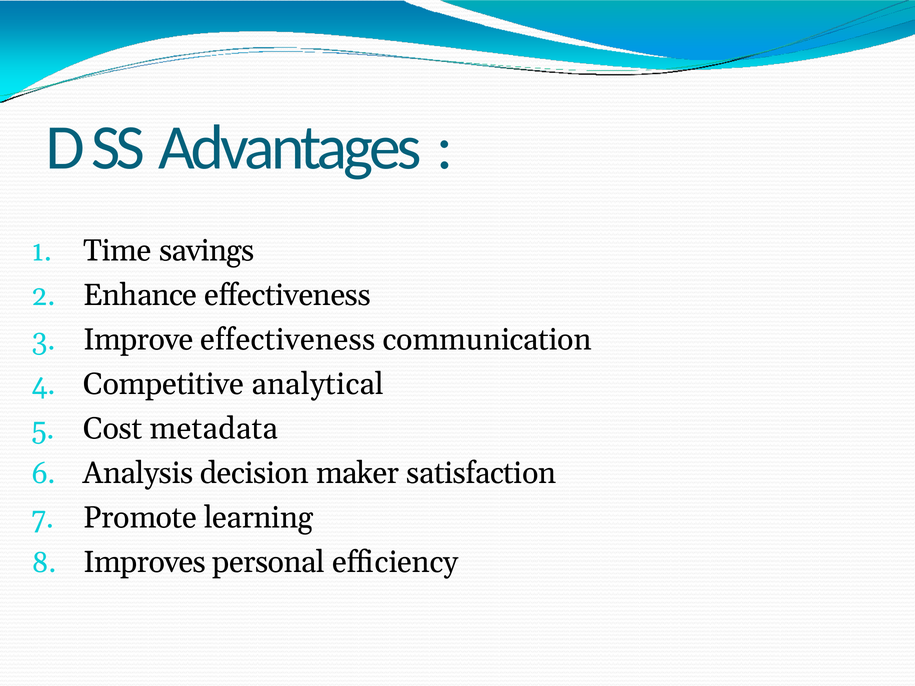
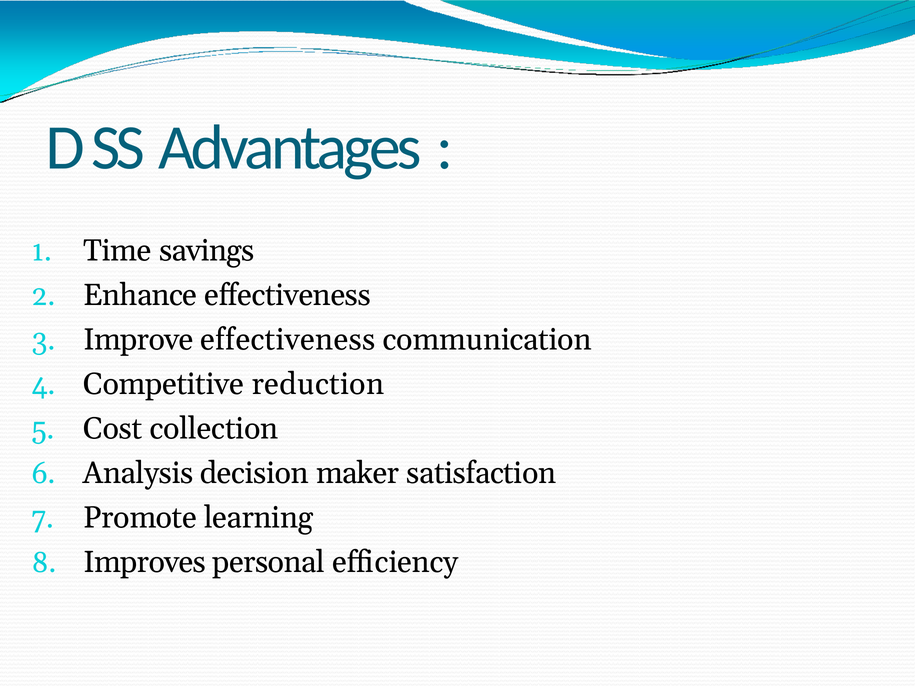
analytical: analytical -> reduction
metadata: metadata -> collection
